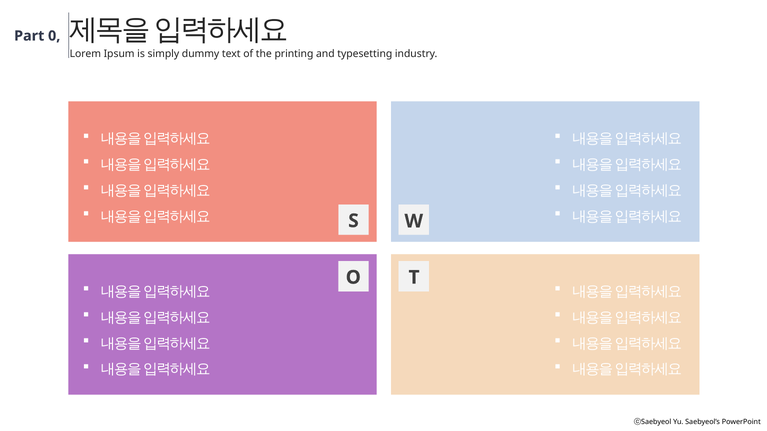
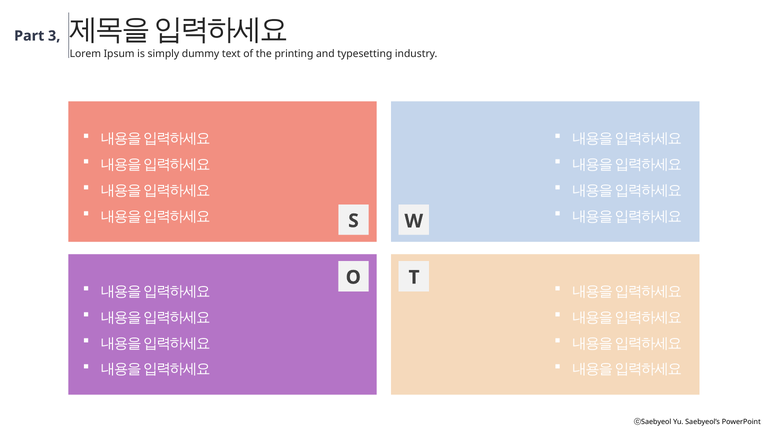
0: 0 -> 3
